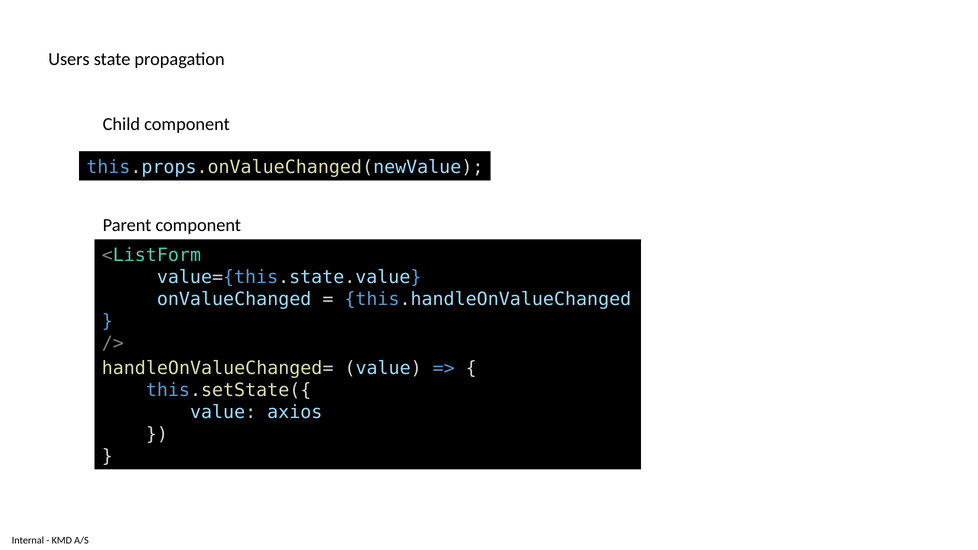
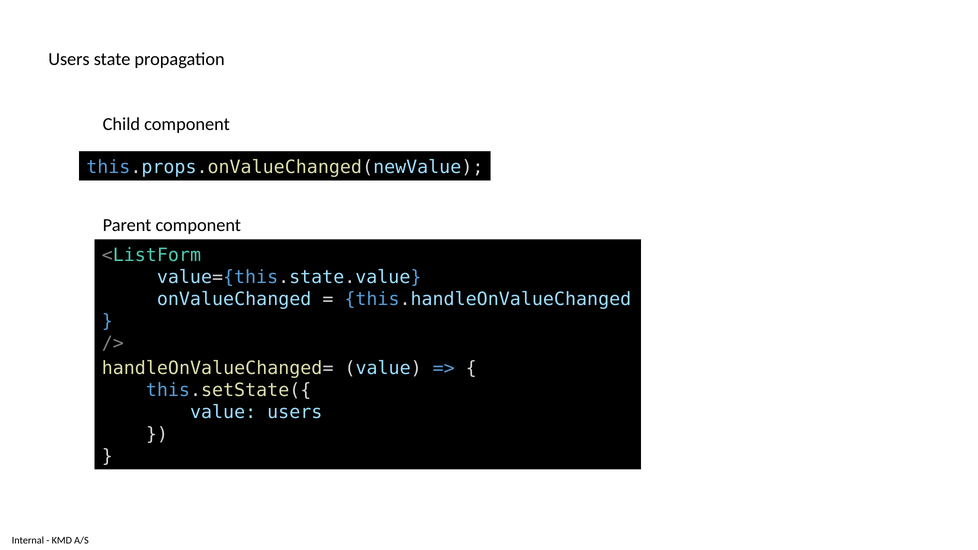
value axios: axios -> users
